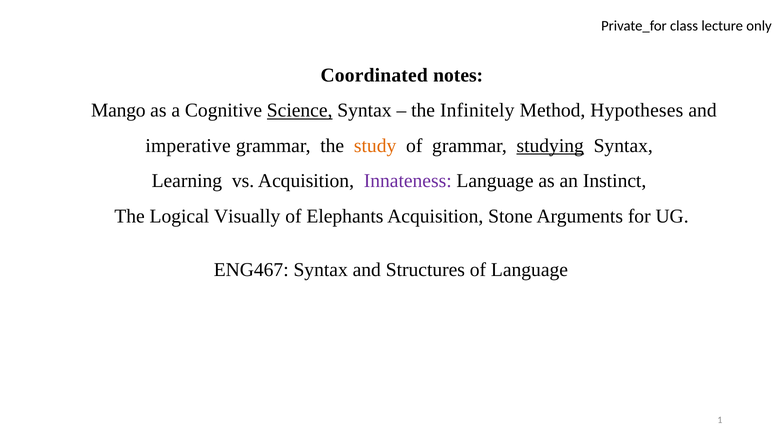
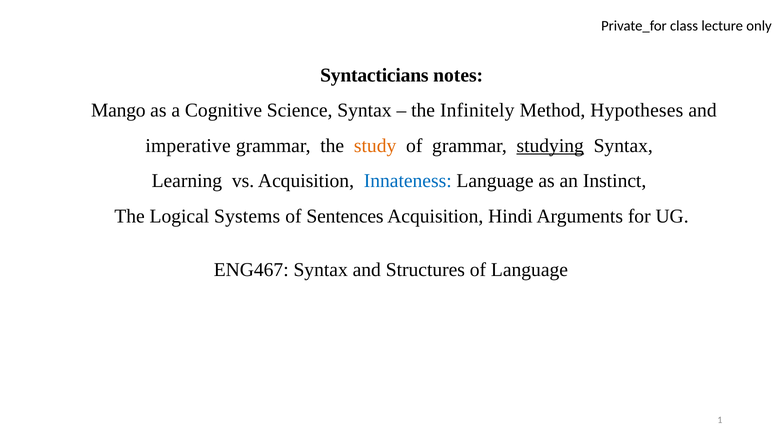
Coordinated: Coordinated -> Syntacticians
Science underline: present -> none
Innateness colour: purple -> blue
Visually: Visually -> Systems
Elephants: Elephants -> Sentences
Stone: Stone -> Hindi
